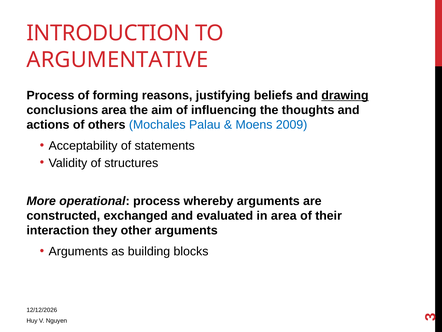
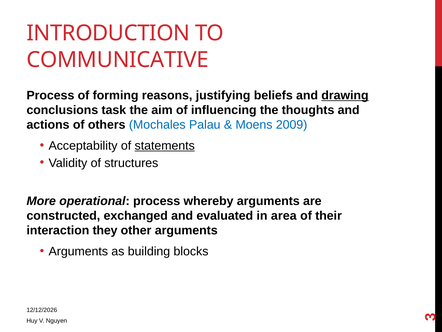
ARGUMENTATIVE: ARGUMENTATIVE -> COMMUNICATIVE
conclusions area: area -> task
statements underline: none -> present
